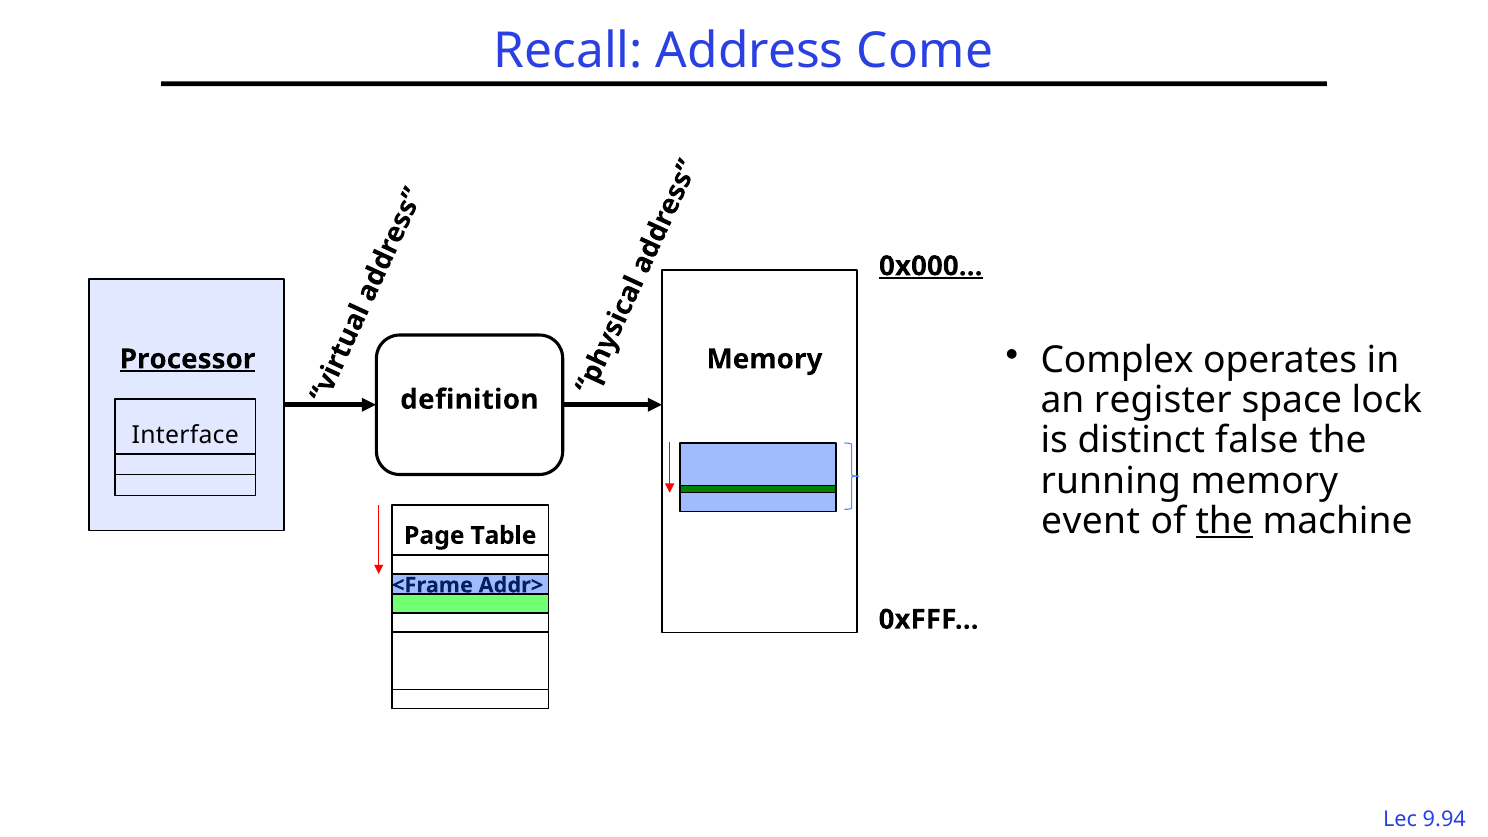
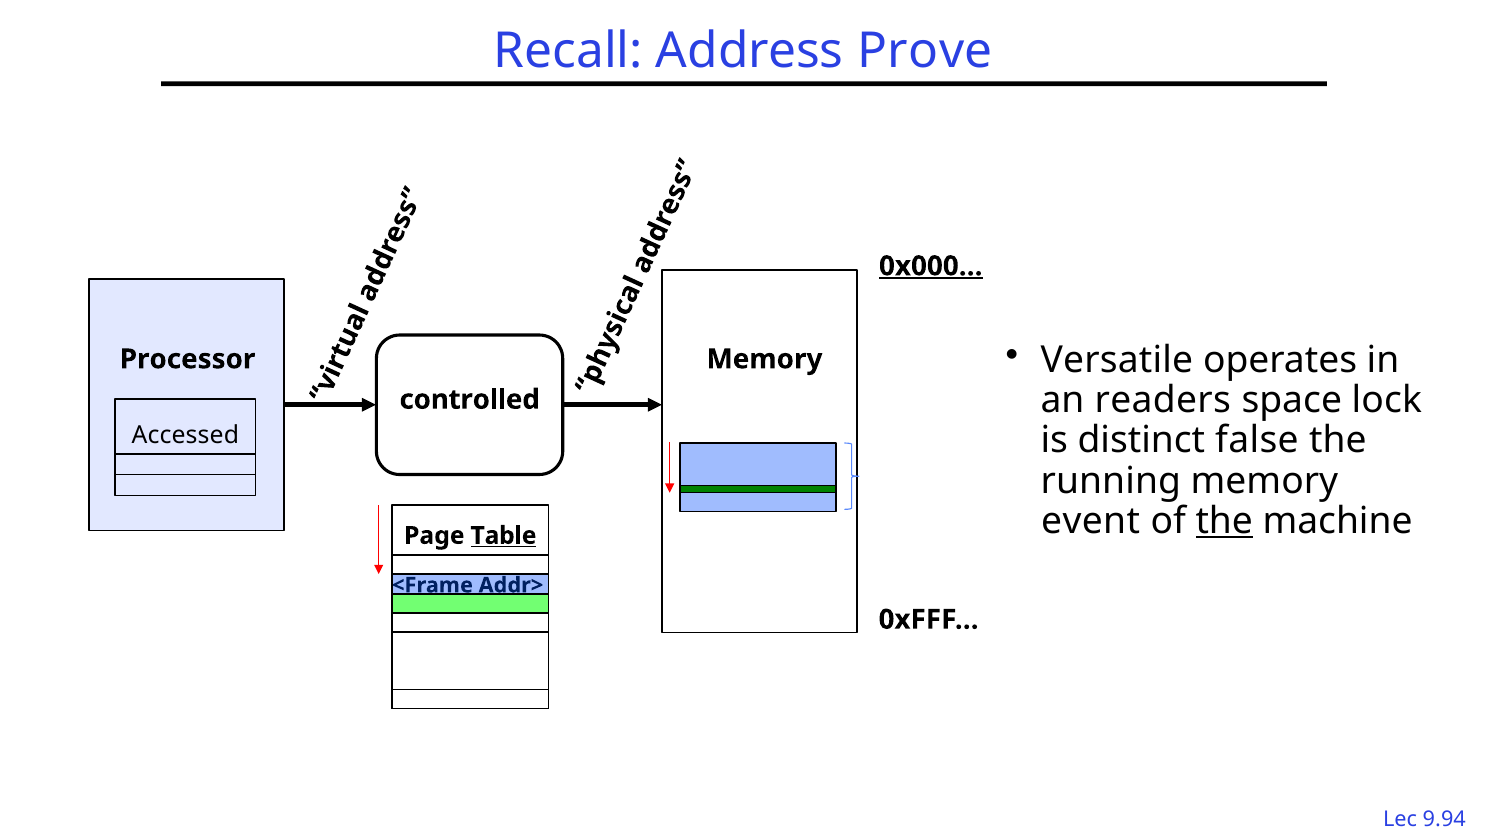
Come: Come -> Prove
Complex: Complex -> Versatile
Processor underline: present -> none
register: register -> readers
definition: definition -> controlled
Interface: Interface -> Accessed
Table underline: none -> present
